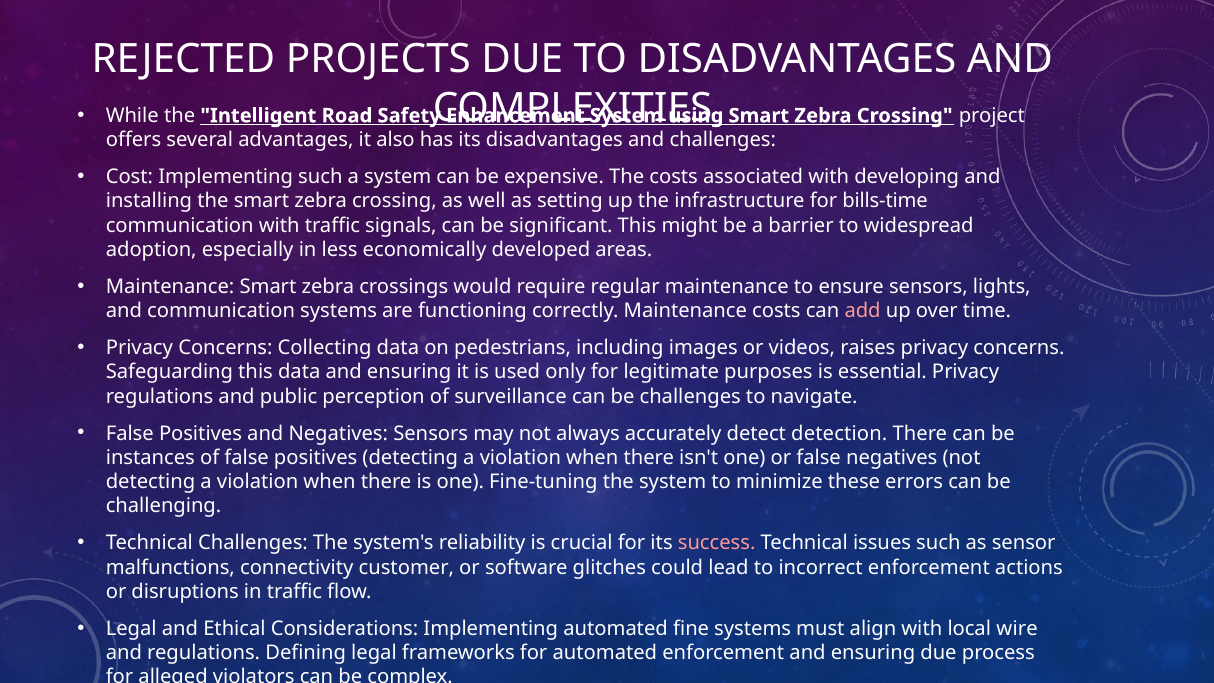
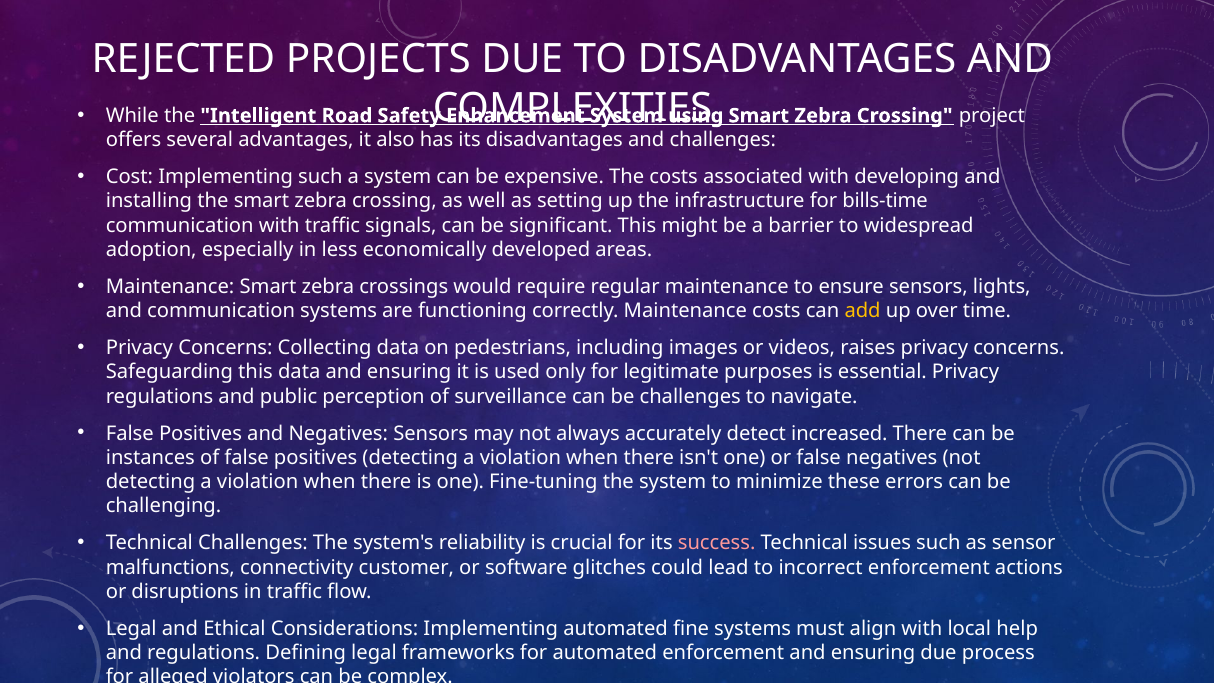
add colour: pink -> yellow
detection: detection -> increased
wire: wire -> help
